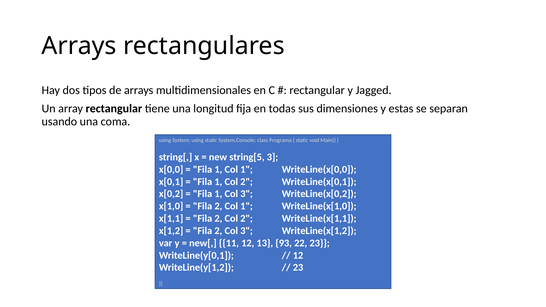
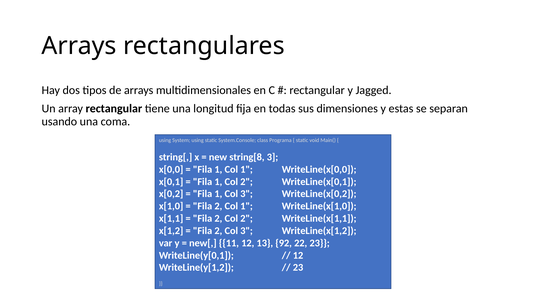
string[5: string[5 -> string[8
93: 93 -> 92
